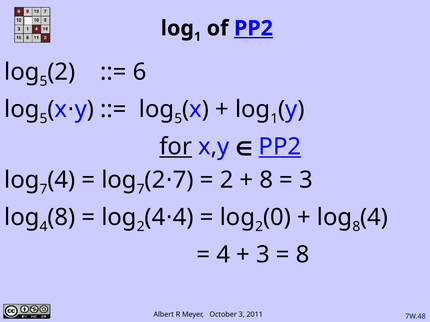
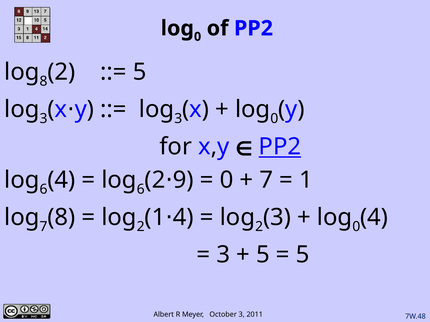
1 at (198, 37): 1 -> 0
PP2 at (253, 28) underline: present -> none
5 at (44, 81): 5 -> 8
6 at (140, 72): 6 -> 5
5 at (44, 119): 5 -> 3
5 at (178, 119): 5 -> 3
1 at (274, 119): 1 -> 0
for underline: present -> none
7 at (44, 190): 7 -> 6
7 at (141, 190): 7 -> 6
2 7: 7 -> 9
2 at (227, 180): 2 -> 0
8 at (266, 180): 8 -> 7
3 at (306, 180): 3 -> 1
2 0: 0 -> 3
8 at (356, 227): 8 -> 0
4 at (44, 227): 4 -> 7
2 4: 4 -> 1
4 at (223, 255): 4 -> 3
3 at (263, 255): 3 -> 5
8 at (303, 255): 8 -> 5
